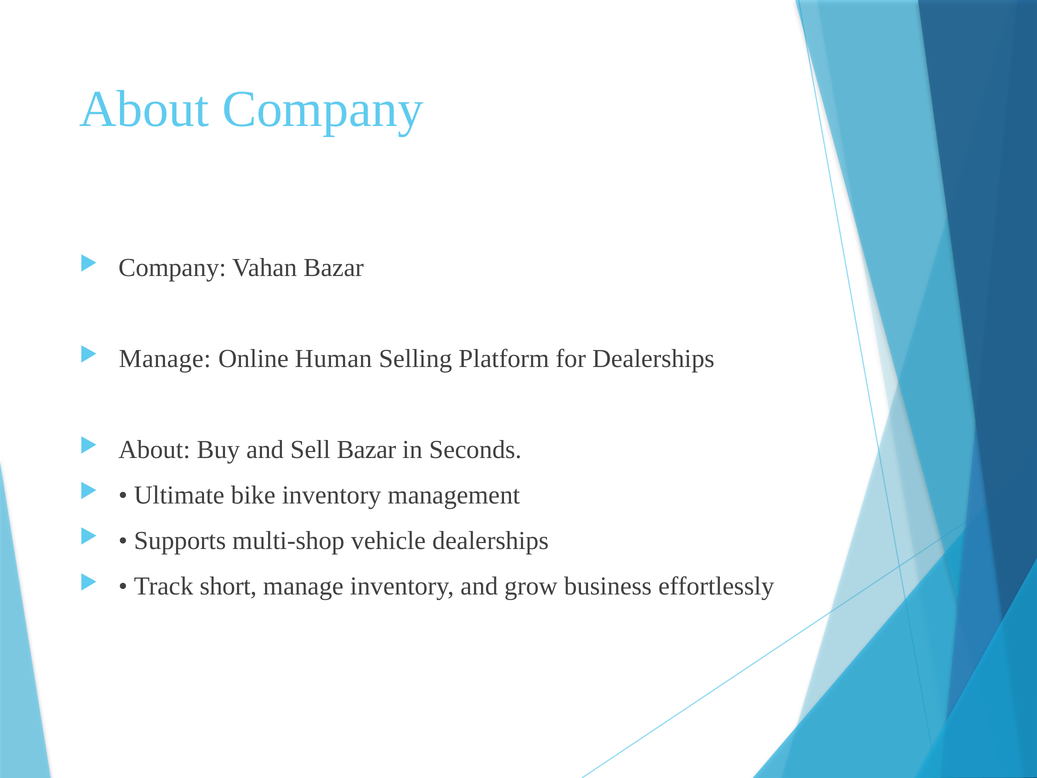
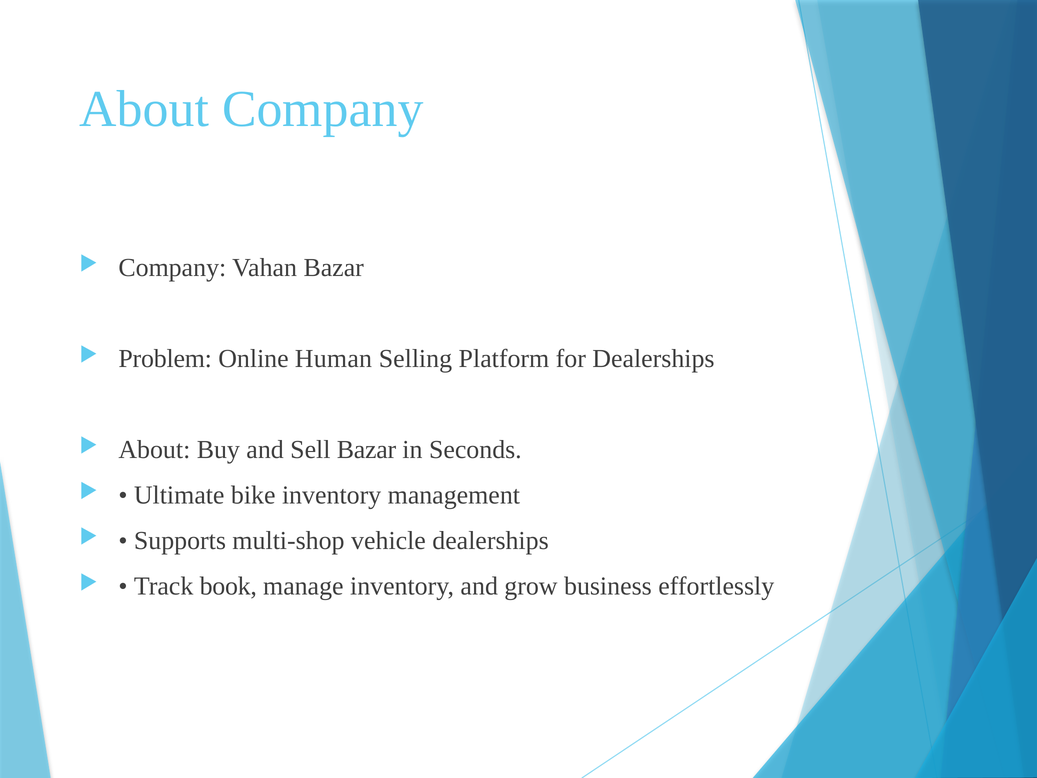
Manage at (165, 359): Manage -> Problem
short: short -> book
